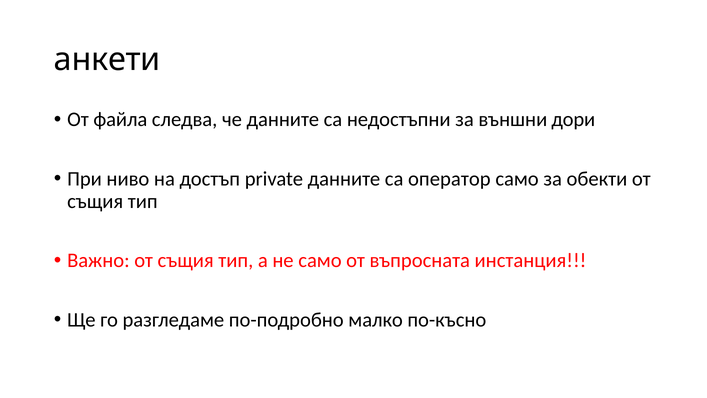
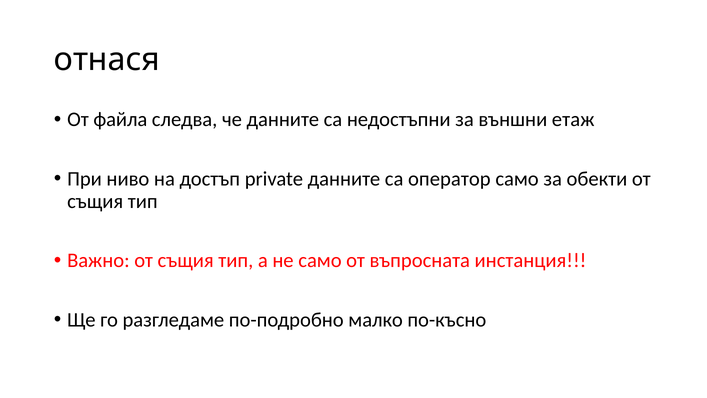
анкети: анкети -> отнася
дори: дори -> етаж
